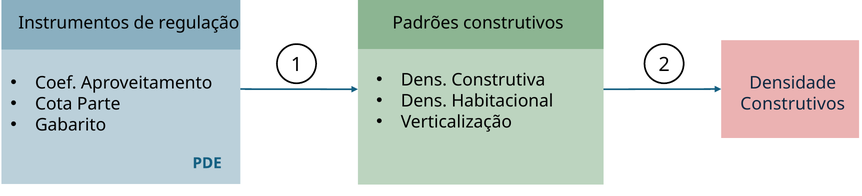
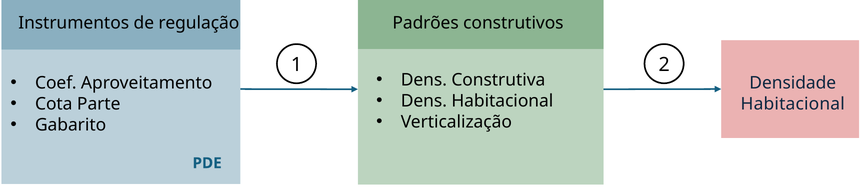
Construtivos at (793, 104): Construtivos -> Habitacional
